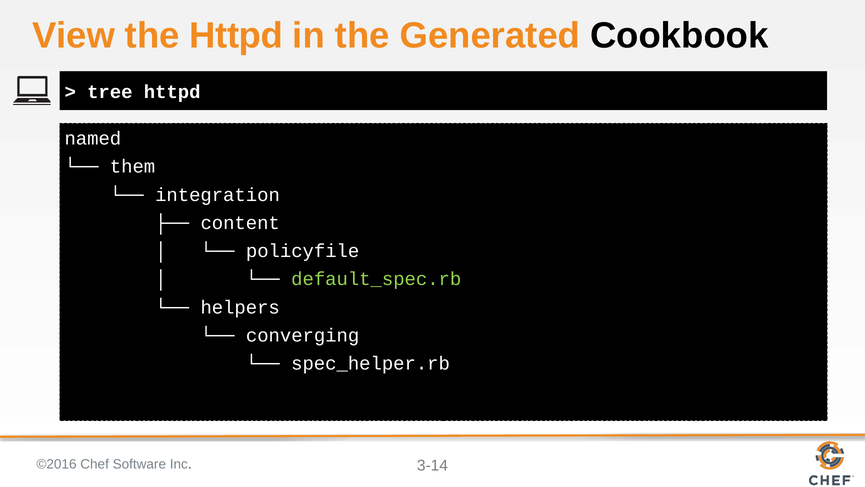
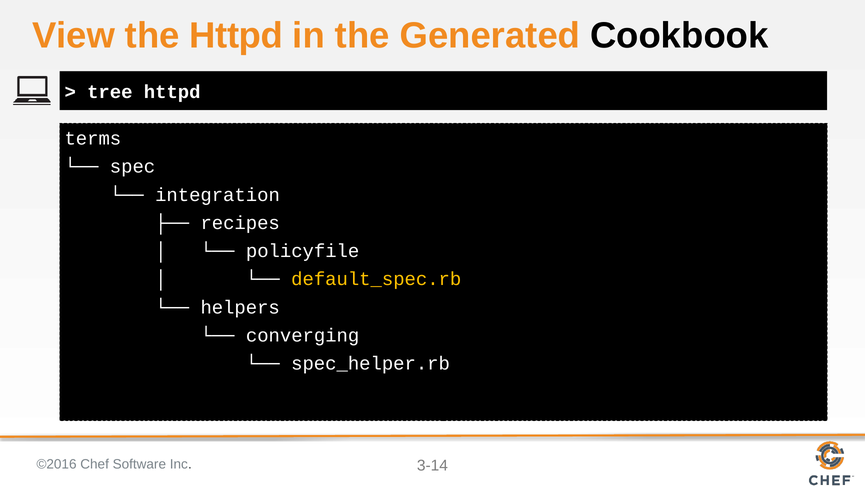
named: named -> terms
them: them -> spec
content: content -> recipes
default_spec.rb colour: light green -> yellow
